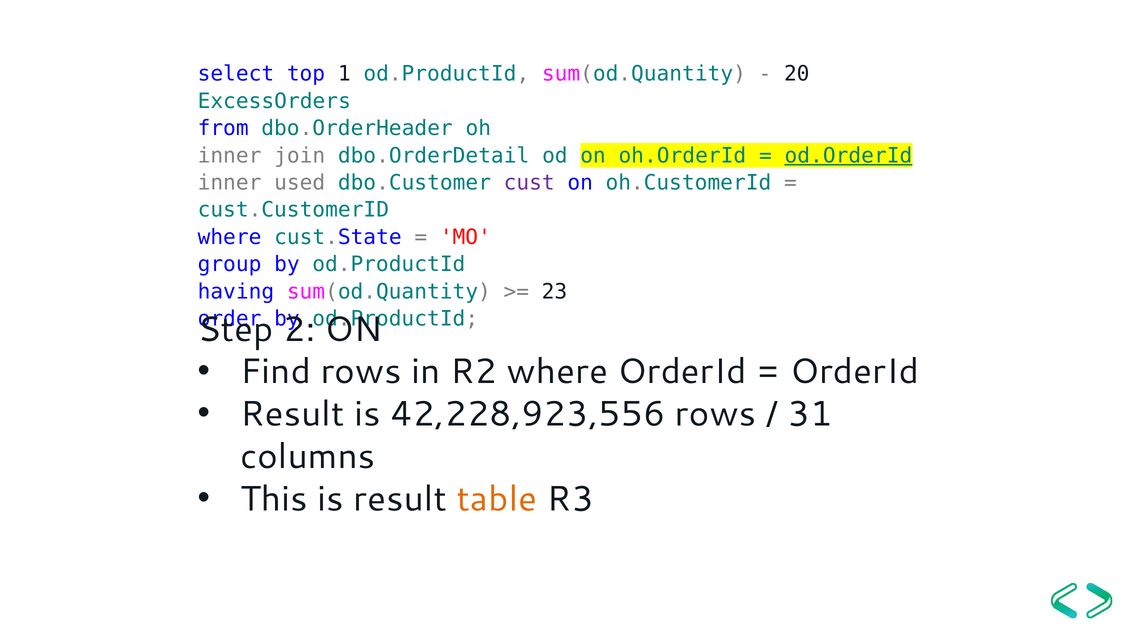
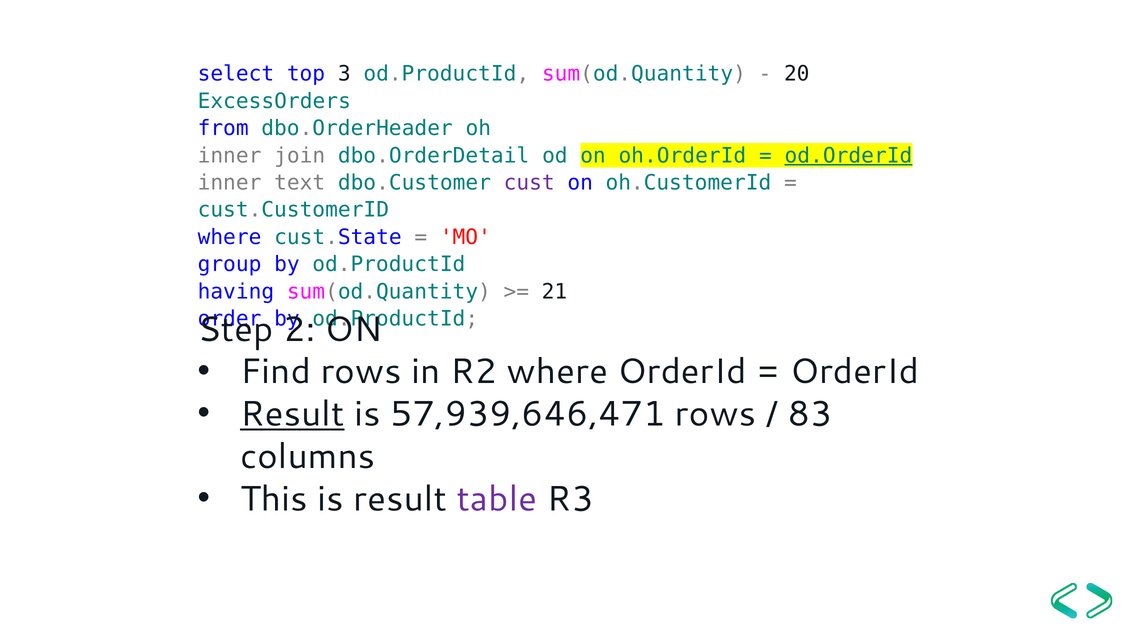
1: 1 -> 3
used: used -> text
23: 23 -> 21
Result at (292, 414) underline: none -> present
42,228,923,556: 42,228,923,556 -> 57,939,646,471
31: 31 -> 83
table colour: orange -> purple
